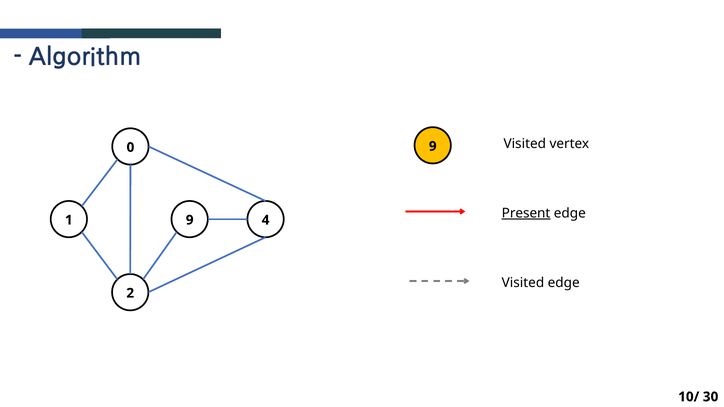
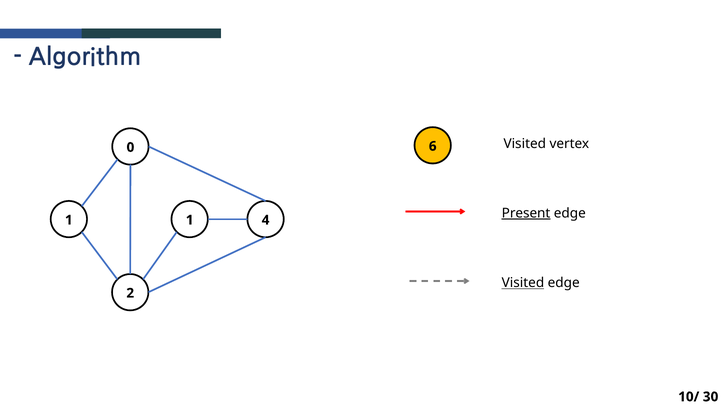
0 9: 9 -> 6
1 9: 9 -> 1
Visited at (523, 283) underline: none -> present
